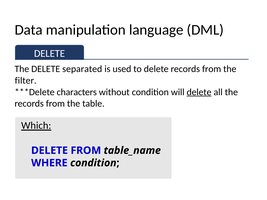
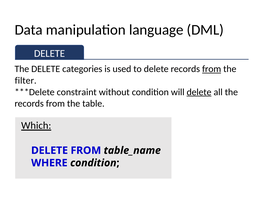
separated: separated -> categories
from at (212, 69) underline: none -> present
characters: characters -> constraint
